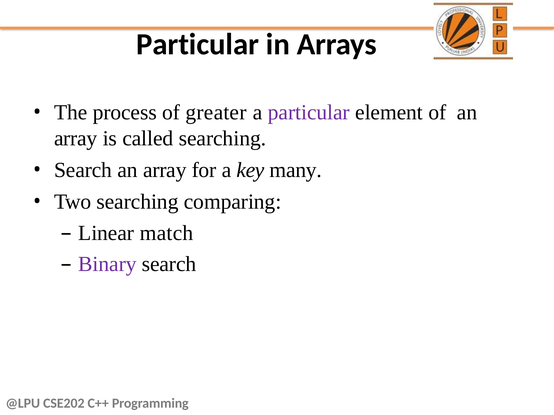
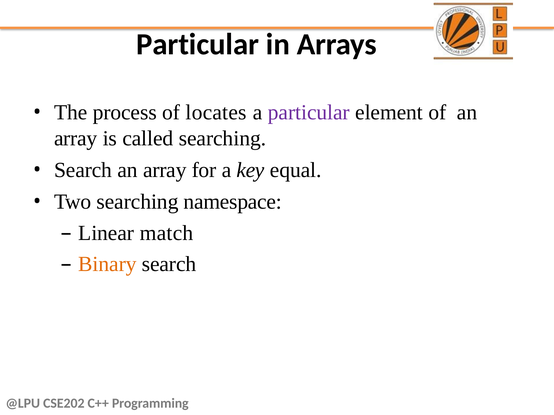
greater: greater -> locates
many: many -> equal
comparing: comparing -> namespace
Binary colour: purple -> orange
